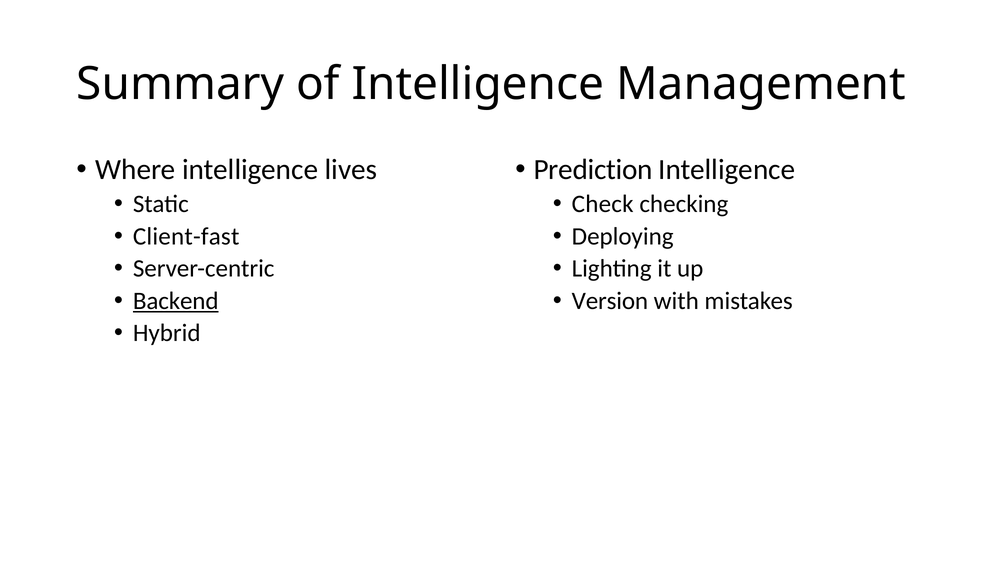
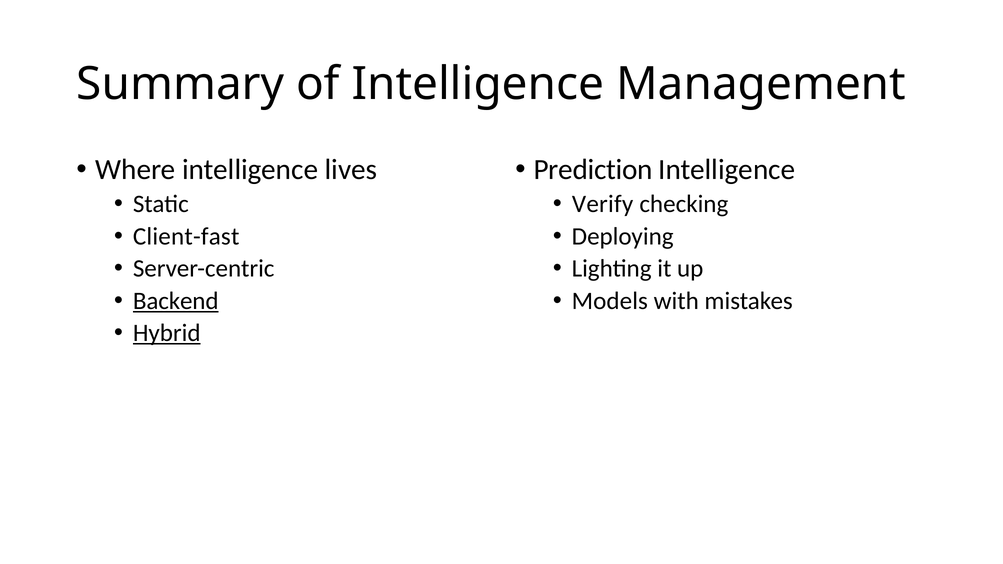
Check: Check -> Verify
Version: Version -> Models
Hybrid underline: none -> present
